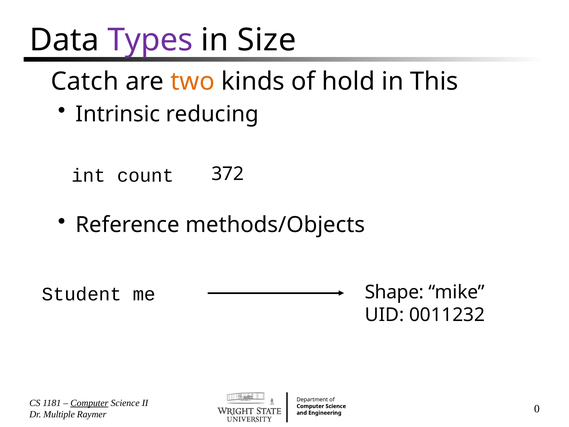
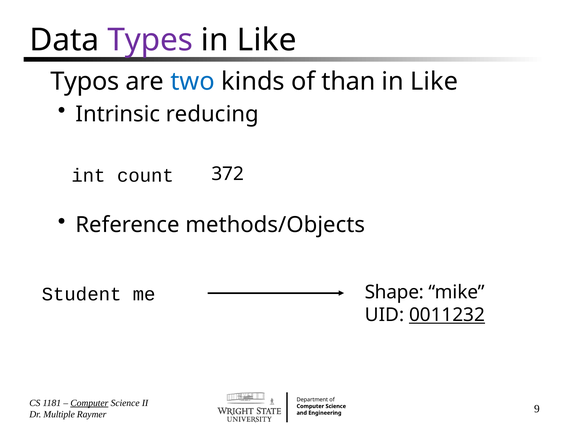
Size at (267, 40): Size -> Like
Catch: Catch -> Typos
two colour: orange -> blue
hold: hold -> than
This at (434, 81): This -> Like
0011232 underline: none -> present
0: 0 -> 9
